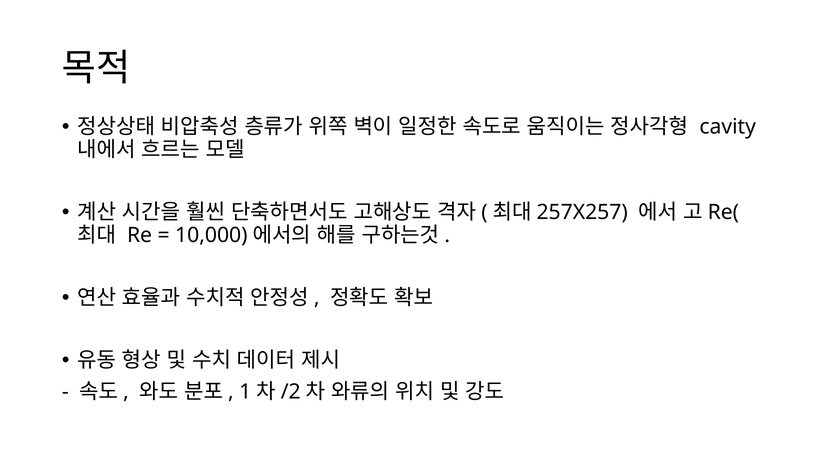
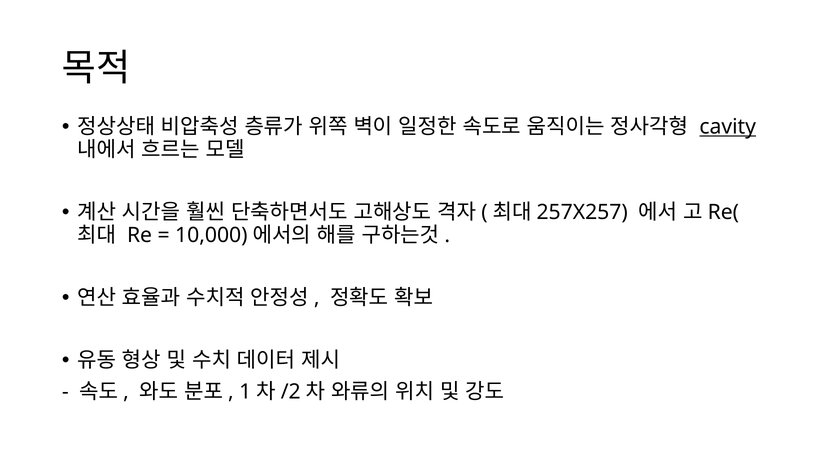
cavity underline: none -> present
